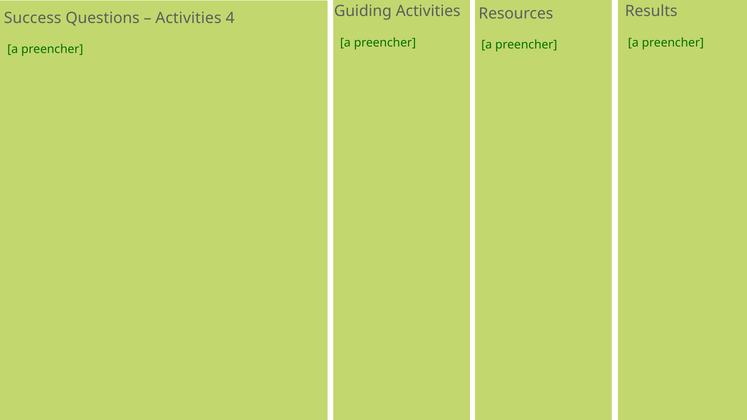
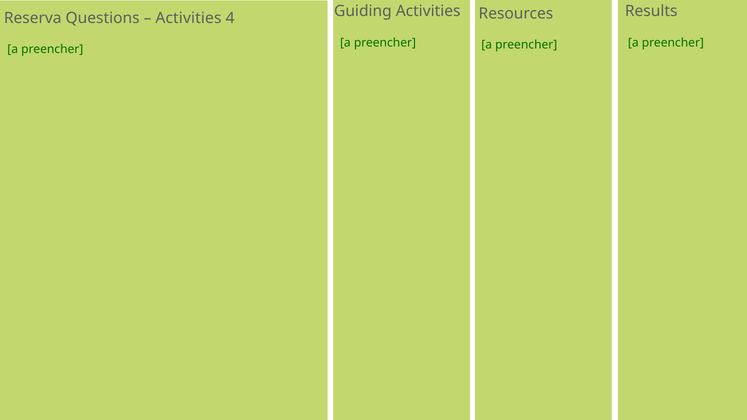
Success: Success -> Reserva
